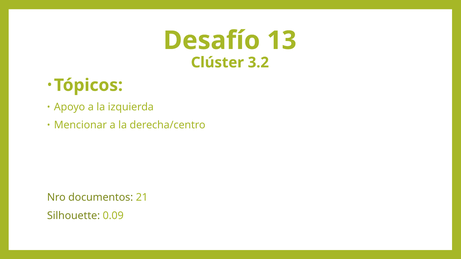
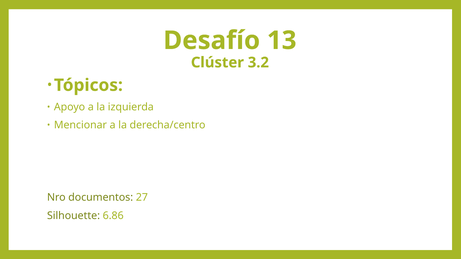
21: 21 -> 27
0.09: 0.09 -> 6.86
